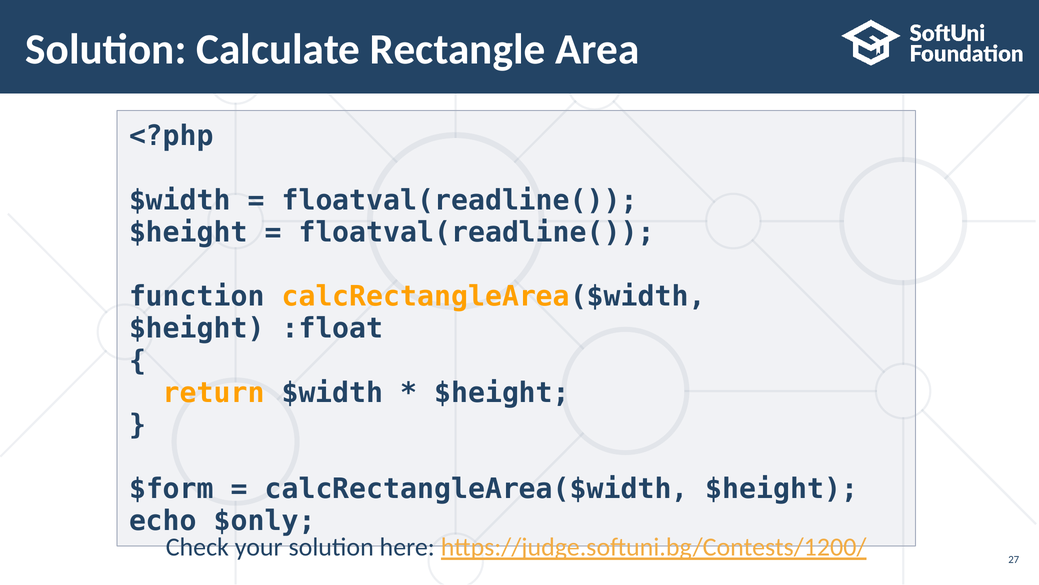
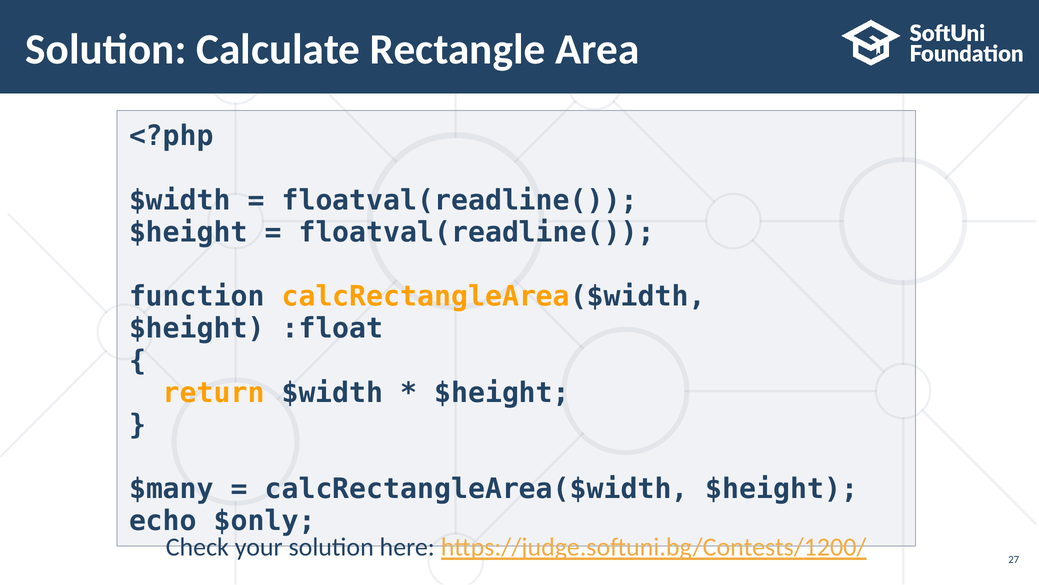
$form: $form -> $many
